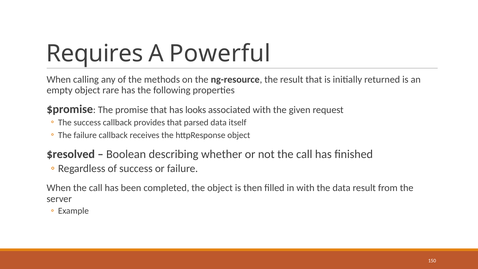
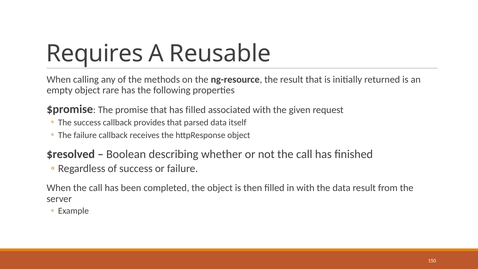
Powerful: Powerful -> Reusable
has looks: looks -> filled
